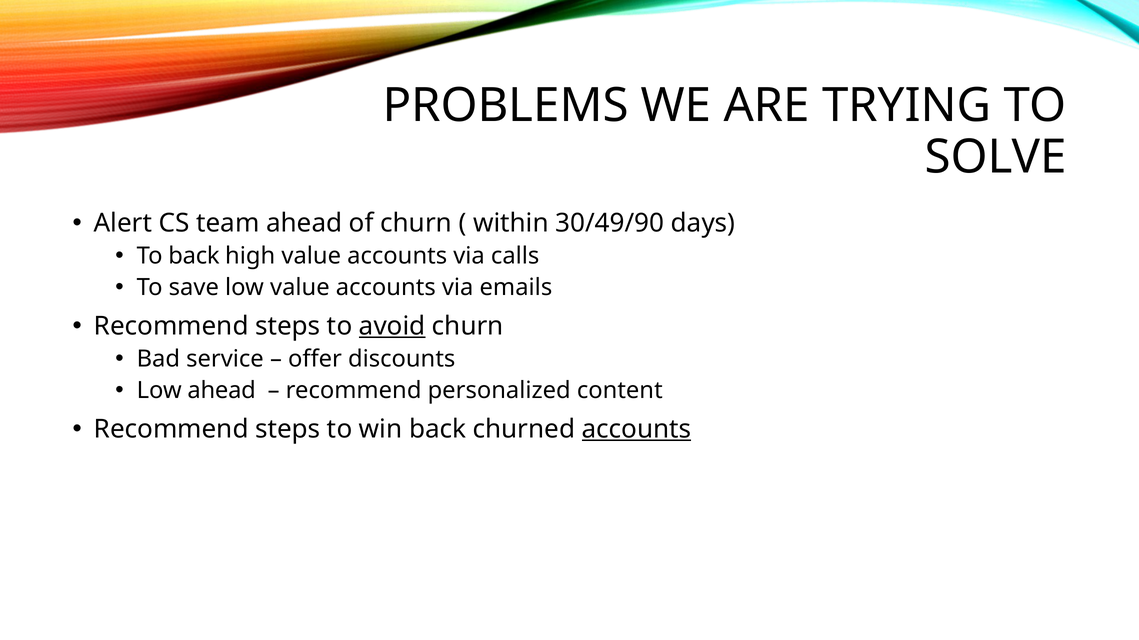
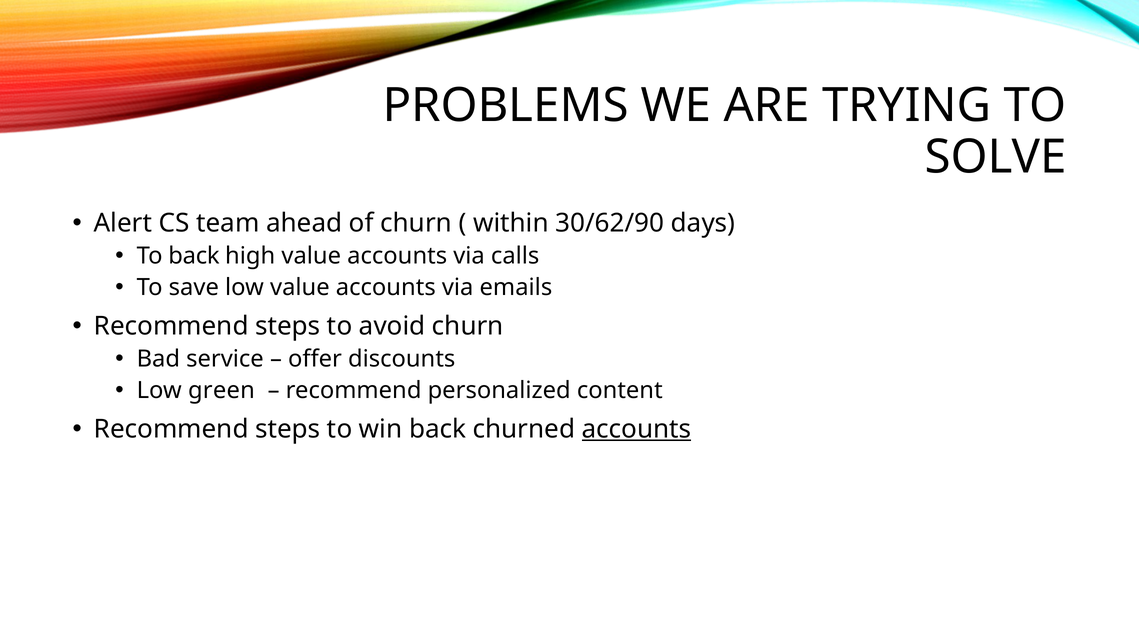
30/49/90: 30/49/90 -> 30/62/90
avoid underline: present -> none
Low ahead: ahead -> green
